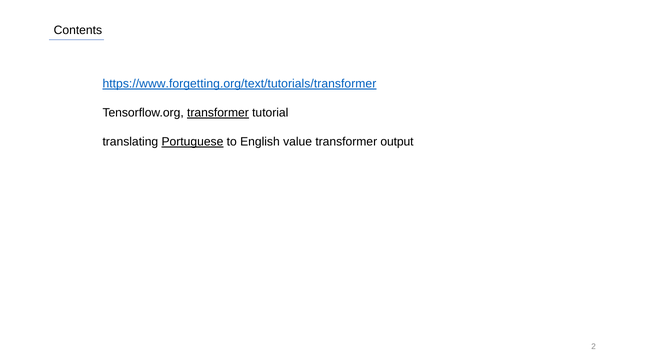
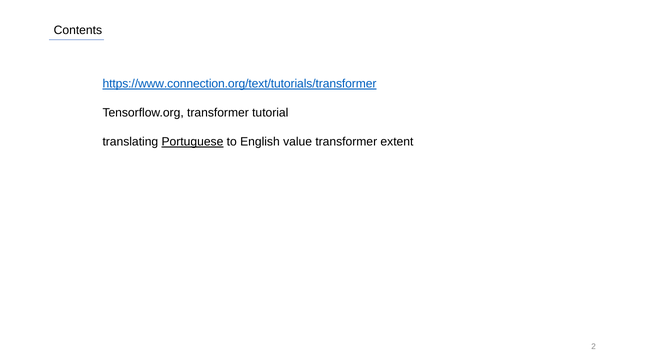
https://www.forgetting.org/text/tutorials/transformer: https://www.forgetting.org/text/tutorials/transformer -> https://www.connection.org/text/tutorials/transformer
transformer at (218, 113) underline: present -> none
output: output -> extent
